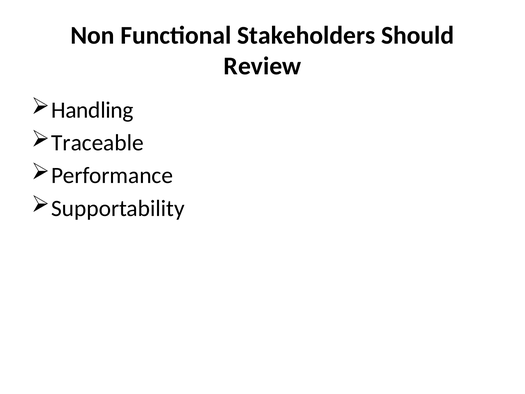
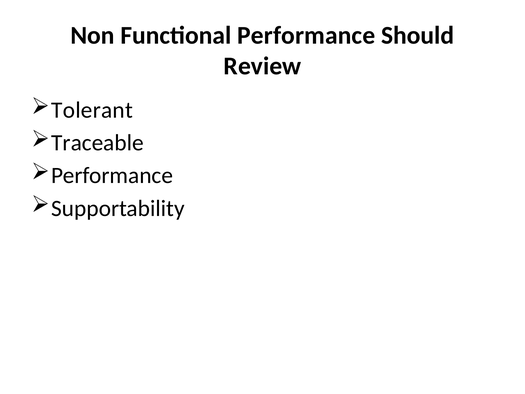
Functional Stakeholders: Stakeholders -> Performance
Handling: Handling -> Tolerant
